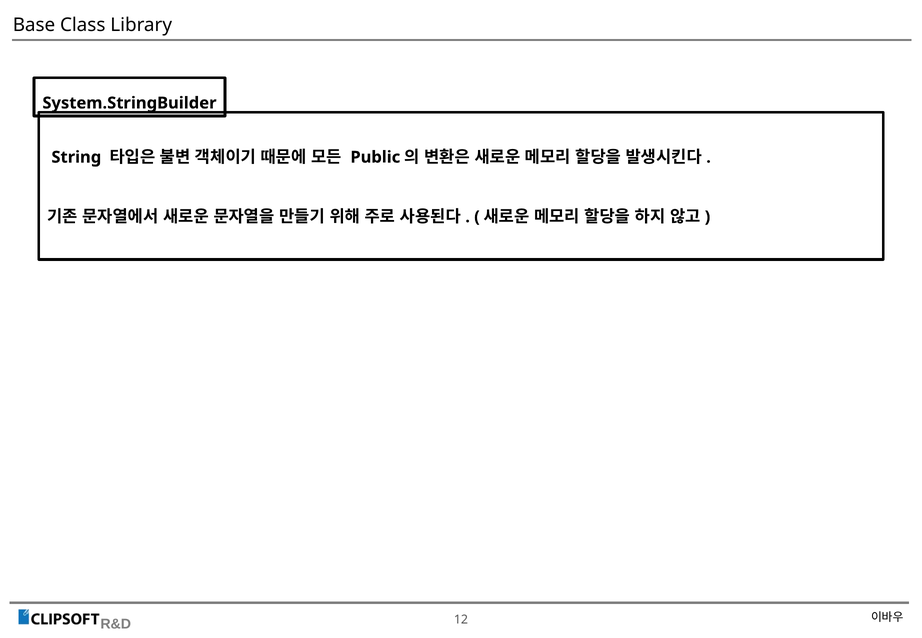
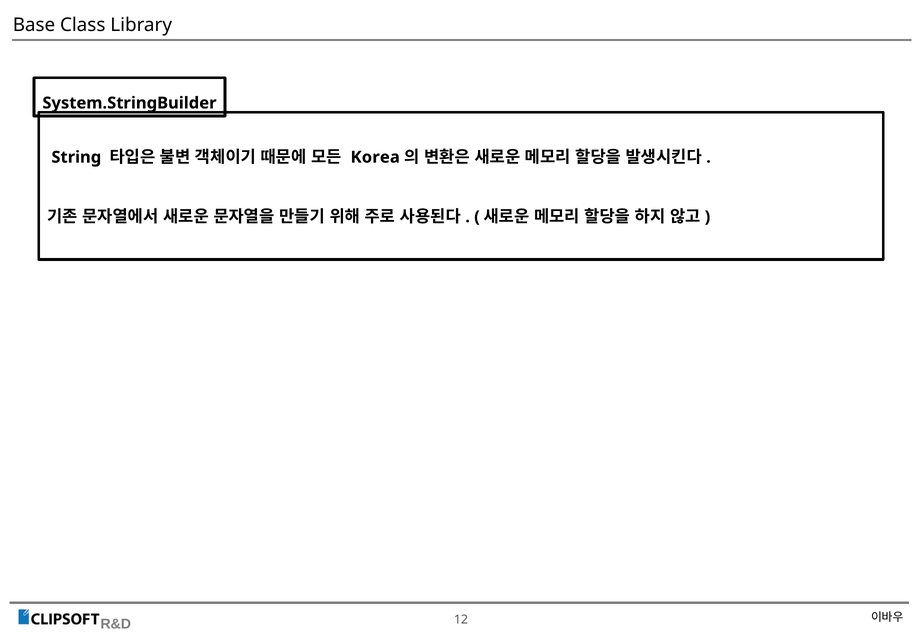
Public: Public -> Korea
